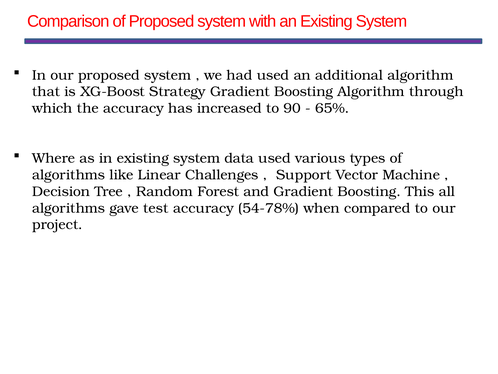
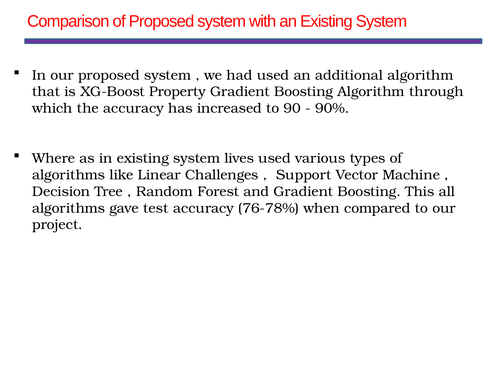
Strategy: Strategy -> Property
65%: 65% -> 90%
data: data -> lives
54-78%: 54-78% -> 76-78%
